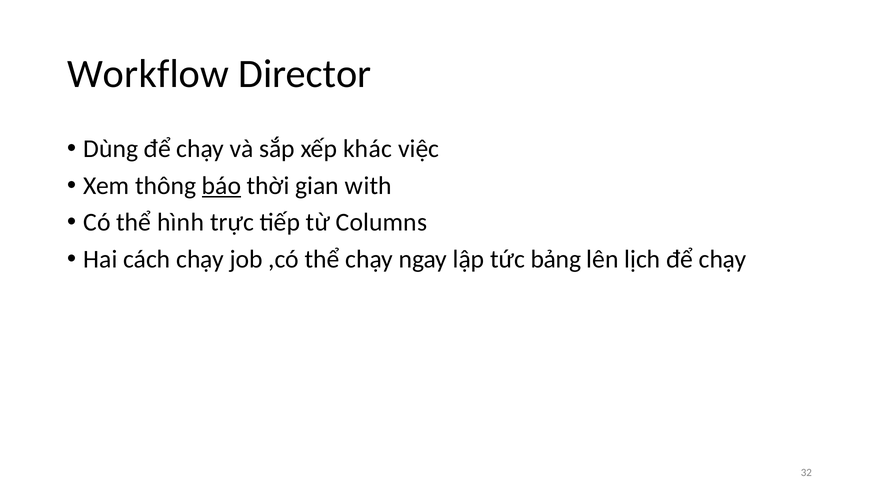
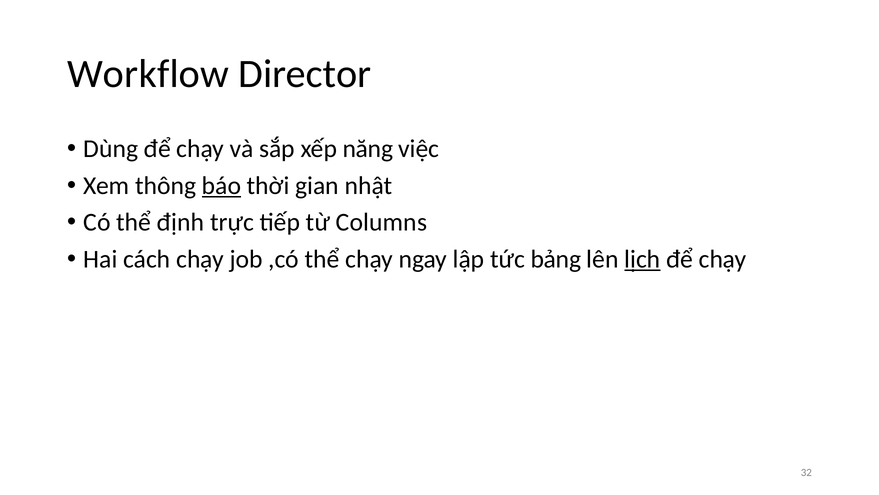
khác: khác -> năng
with: with -> nhật
hình: hình -> định
lịch underline: none -> present
